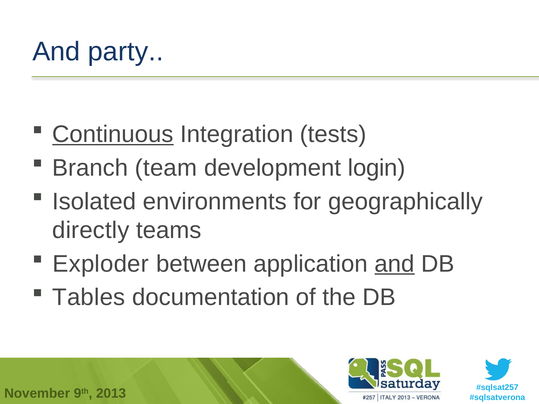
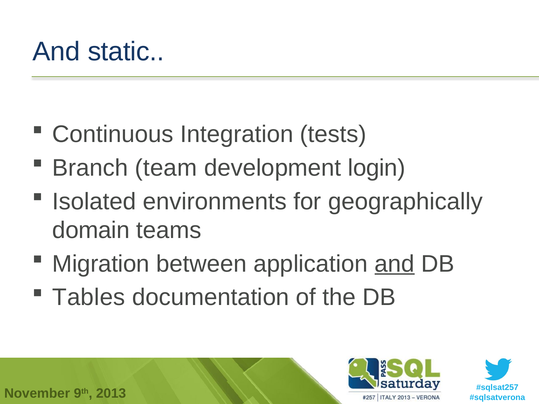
party: party -> static
Continuous underline: present -> none
directly: directly -> domain
Exploder: Exploder -> Migration
